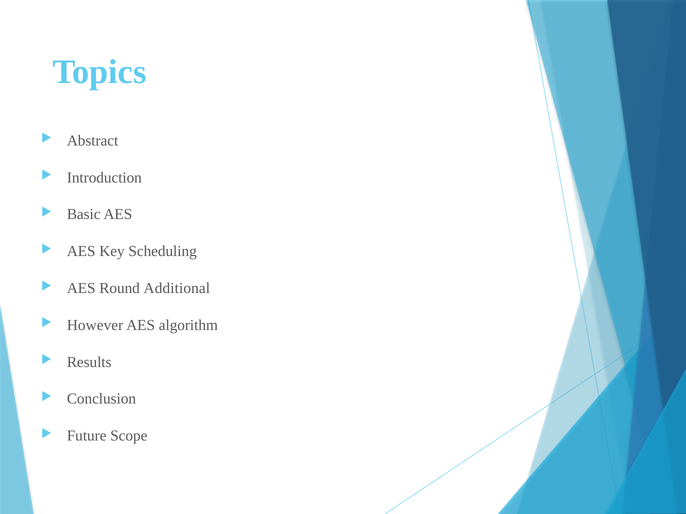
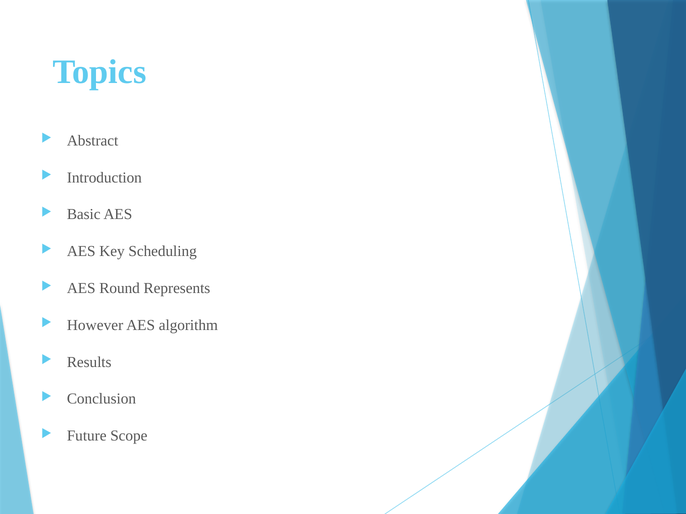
Additional: Additional -> Represents
